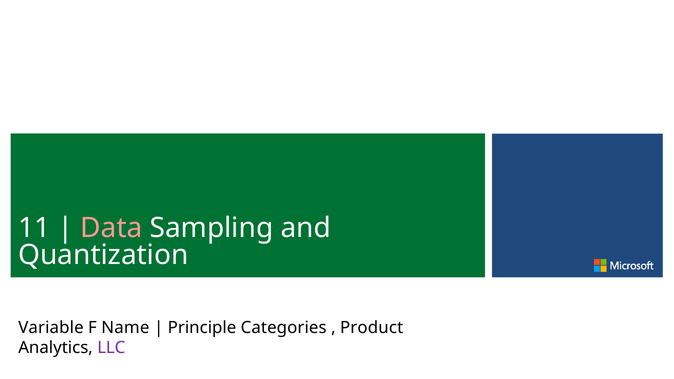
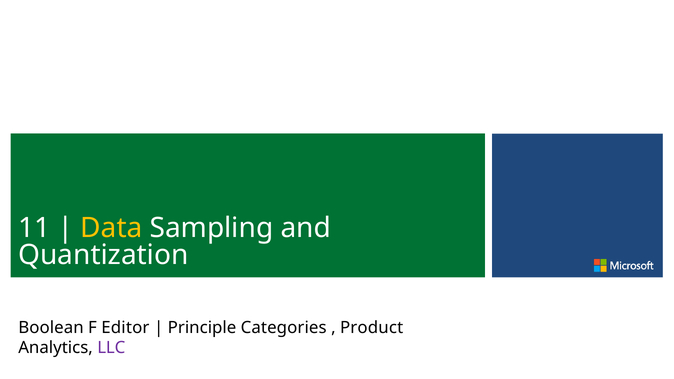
Data colour: pink -> yellow
Variable: Variable -> Boolean
Name: Name -> Editor
